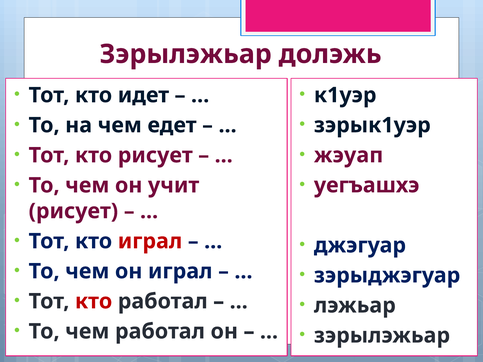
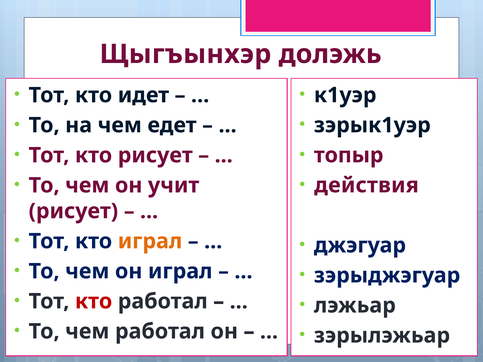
Зэрылэжьар at (186, 54): Зэрылэжьар -> Щыгъынхэр
жэуап: жэуап -> топыр
уегъашхэ: уегъашхэ -> действия
играл at (150, 241) colour: red -> orange
